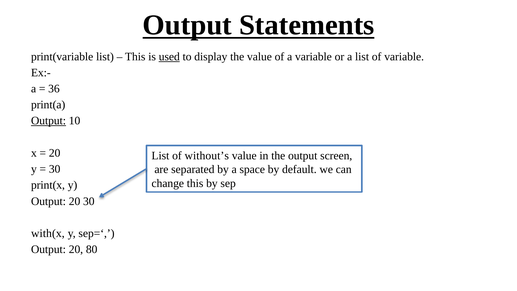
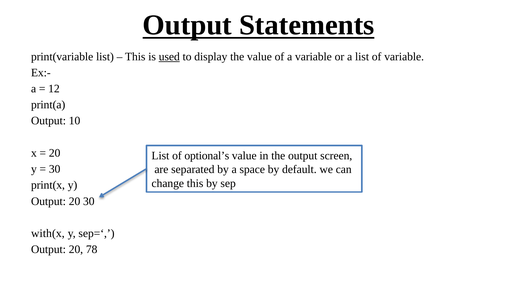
36: 36 -> 12
Output at (48, 121) underline: present -> none
without’s: without’s -> optional’s
80: 80 -> 78
